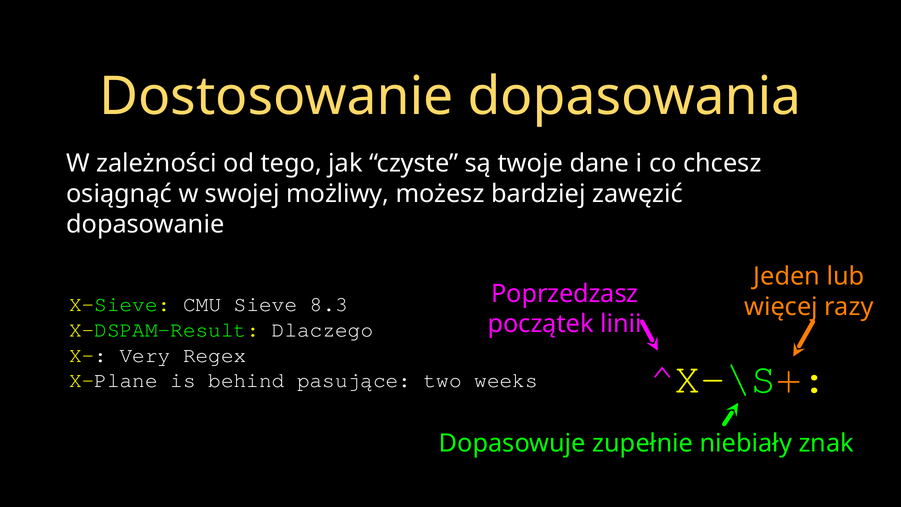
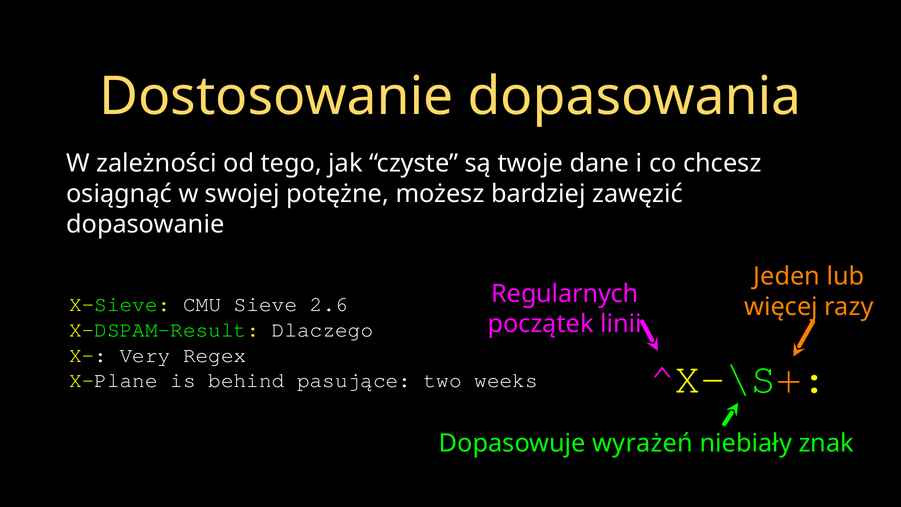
możliwy: możliwy -> potężne
Poprzedzasz: Poprzedzasz -> Regularnych
8.3: 8.3 -> 2.6
zupełnie: zupełnie -> wyrażeń
